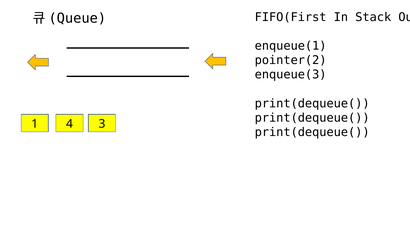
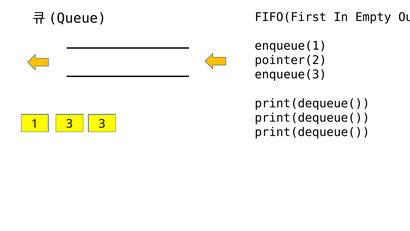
Stack: Stack -> Empty
1 4: 4 -> 3
